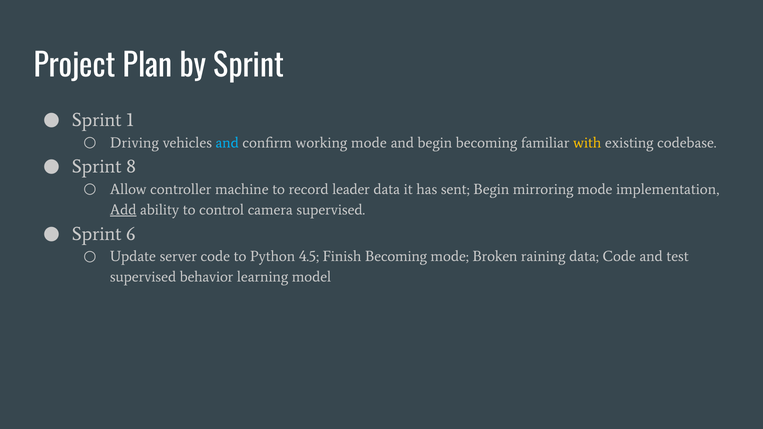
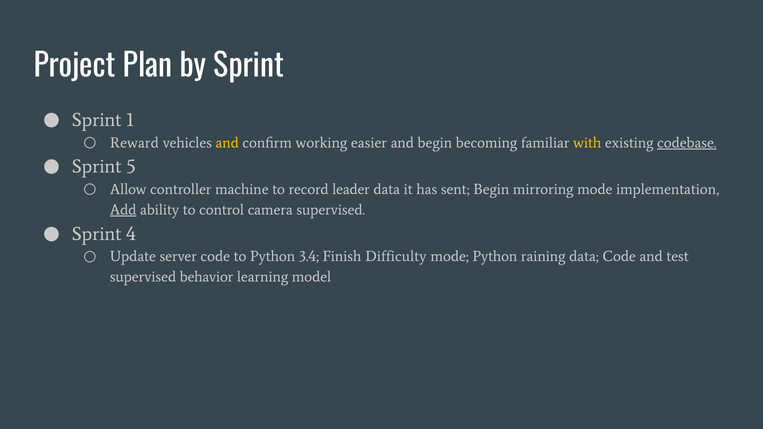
Driving: Driving -> Reward
and at (227, 143) colour: light blue -> yellow
working mode: mode -> easier
codebase underline: none -> present
8: 8 -> 5
6: 6 -> 4
4.5: 4.5 -> 3.4
Finish Becoming: Becoming -> Difficulty
mode Broken: Broken -> Python
